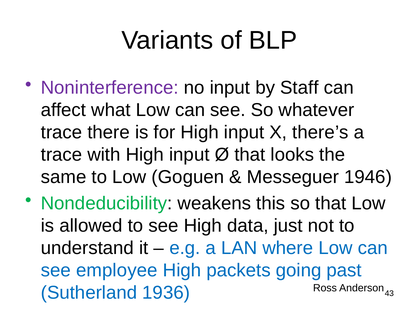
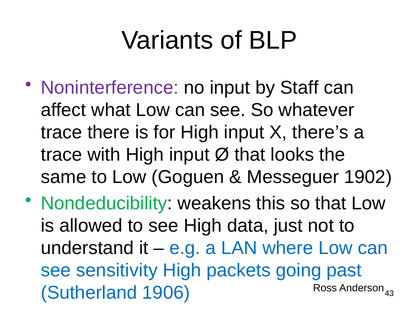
1946: 1946 -> 1902
employee: employee -> sensitivity
1936: 1936 -> 1906
